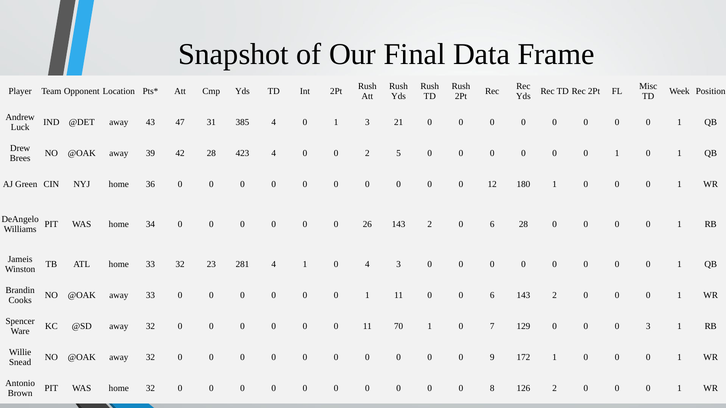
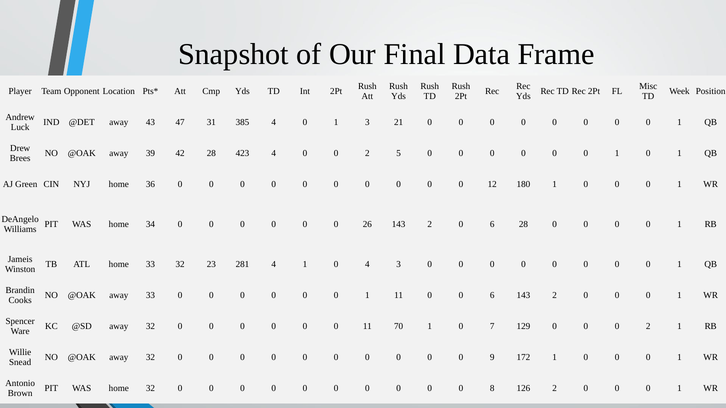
0 0 0 3: 3 -> 2
